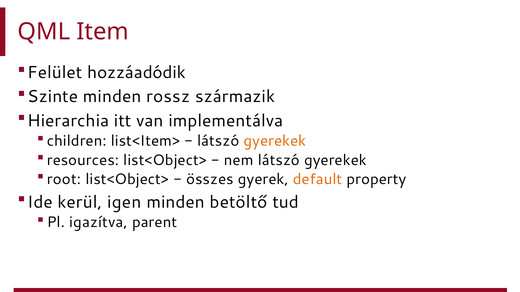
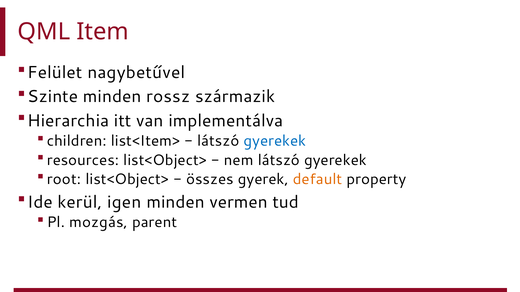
hozzáadódik: hozzáadódik -> nagybetűvel
gyerekek at (275, 141) colour: orange -> blue
betöltő: betöltő -> vermen
igazítva: igazítva -> mozgás
